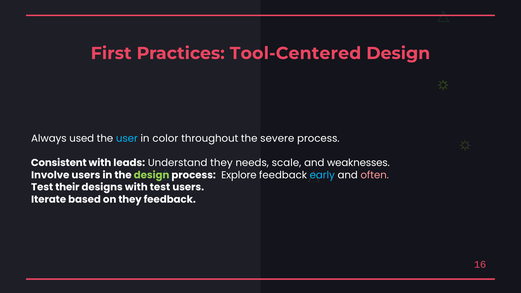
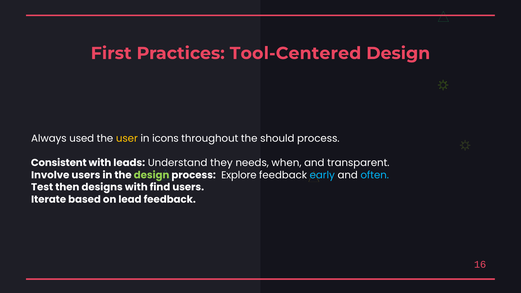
user colour: light blue -> yellow
color: color -> icons
severe: severe -> should
scale: scale -> when
weaknesses: weaknesses -> transparent
often colour: pink -> light blue
their: their -> then
with test: test -> find
on they: they -> lead
